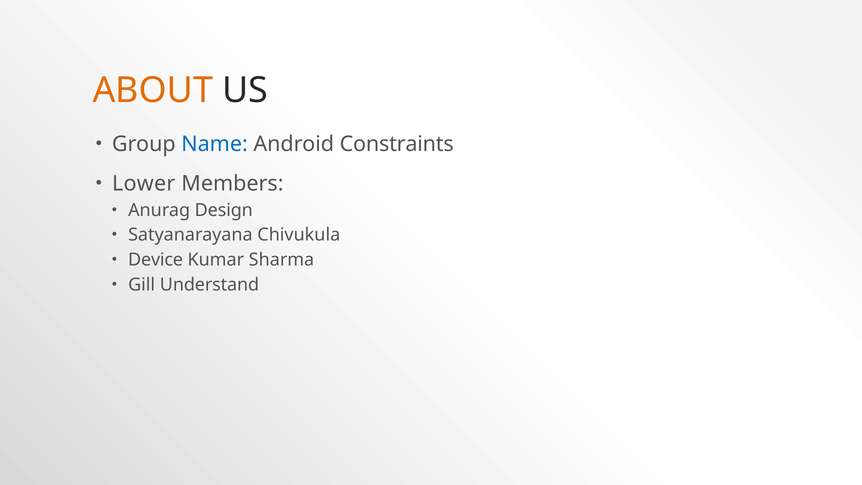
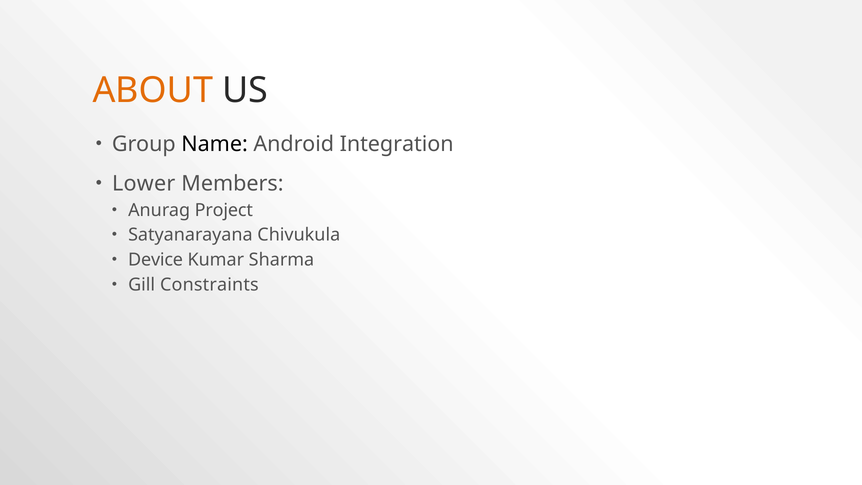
Name colour: blue -> black
Constraints: Constraints -> Integration
Design: Design -> Project
Understand: Understand -> Constraints
